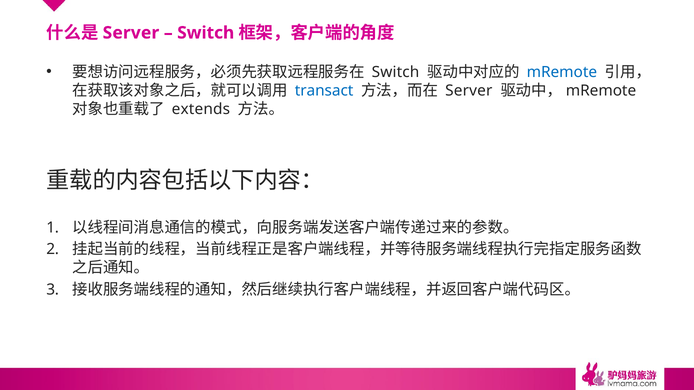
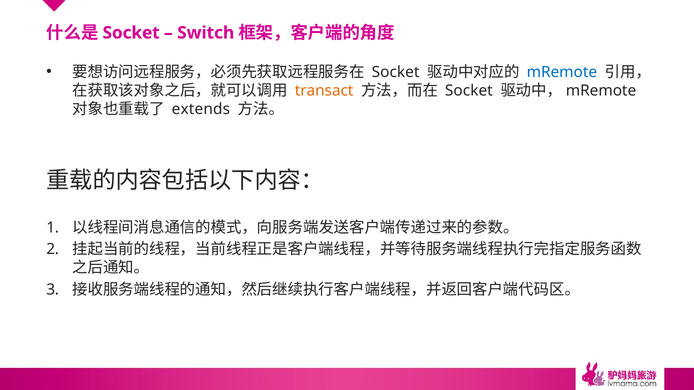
Server at (131, 33): Server -> Socket
Switch at (396, 72): Switch -> Socket
transact colour: blue -> orange
Server at (469, 91): Server -> Socket
